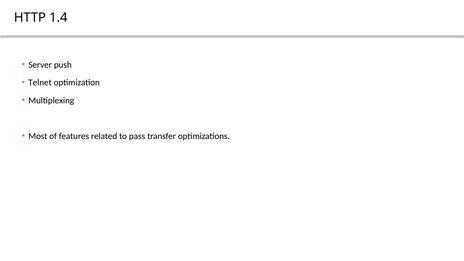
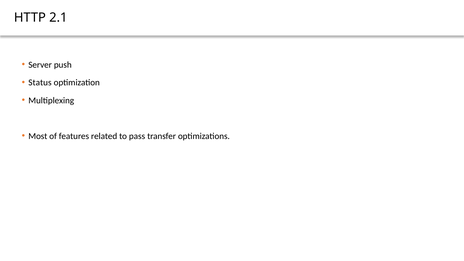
1.4: 1.4 -> 2.1
Telnet: Telnet -> Status
